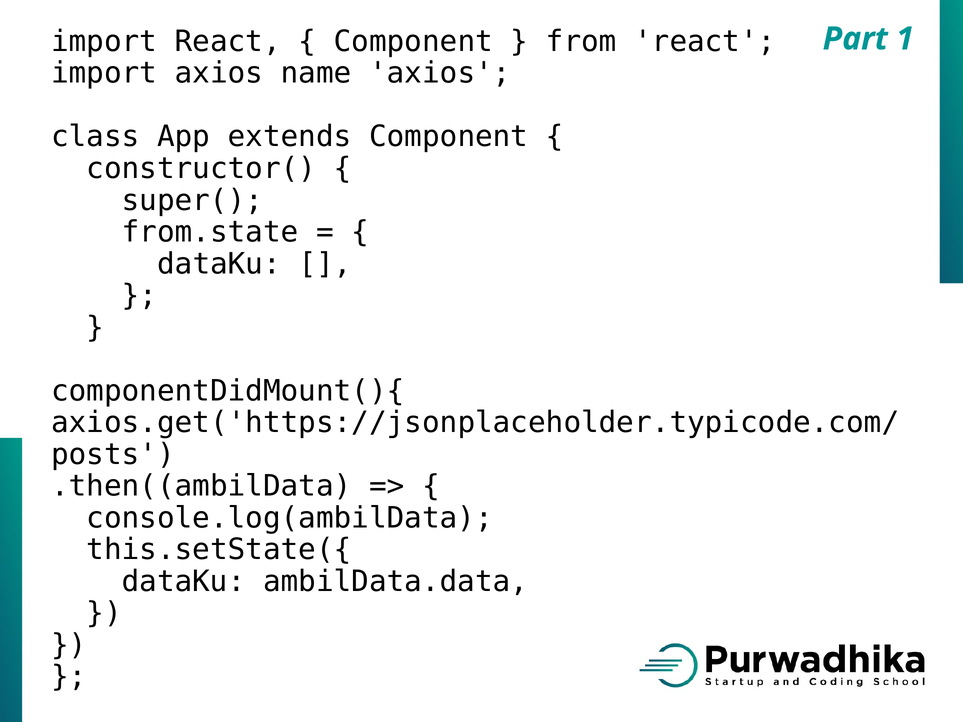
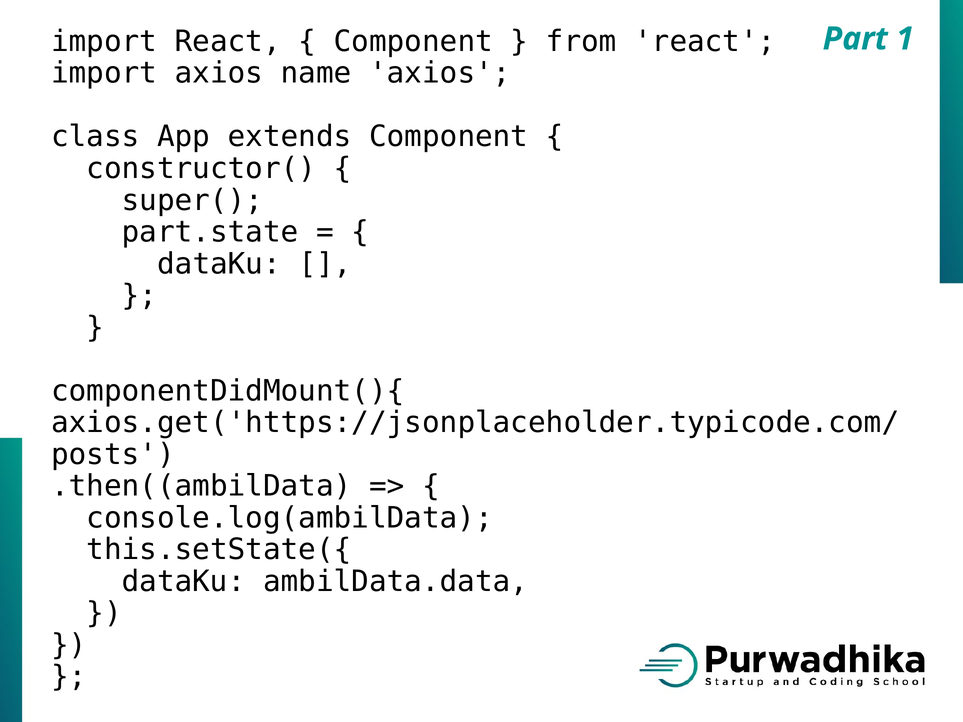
from.state: from.state -> part.state
